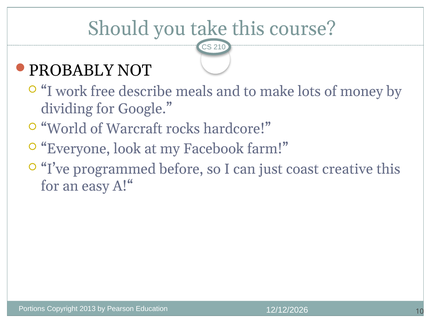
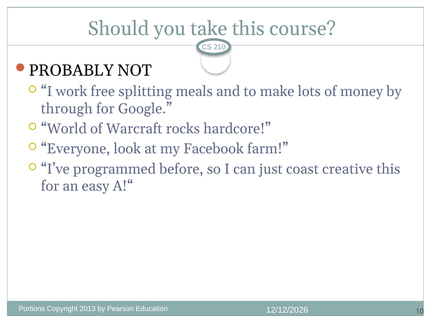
describe: describe -> splitting
dividing: dividing -> through
